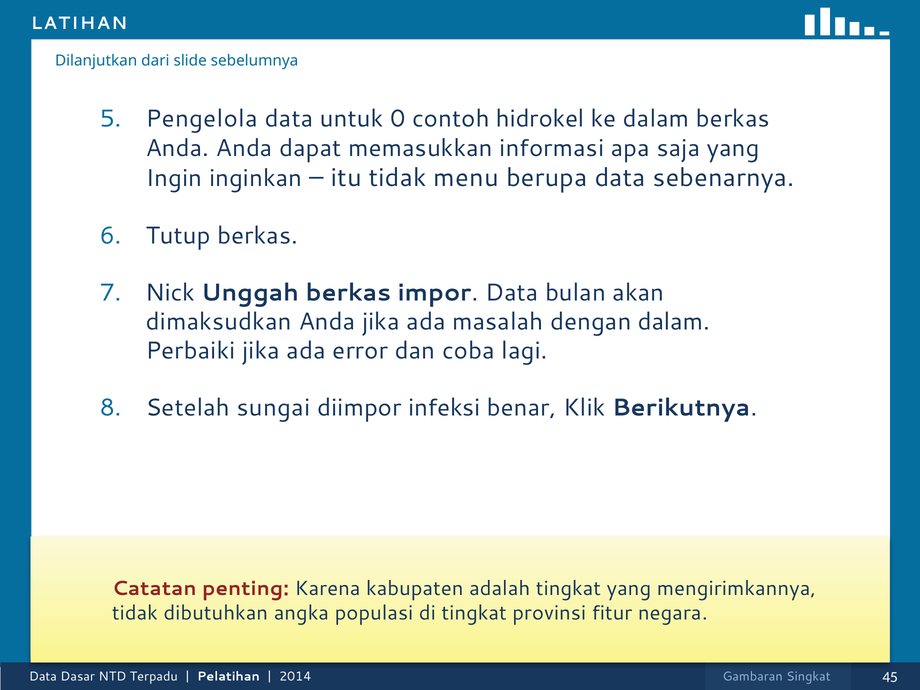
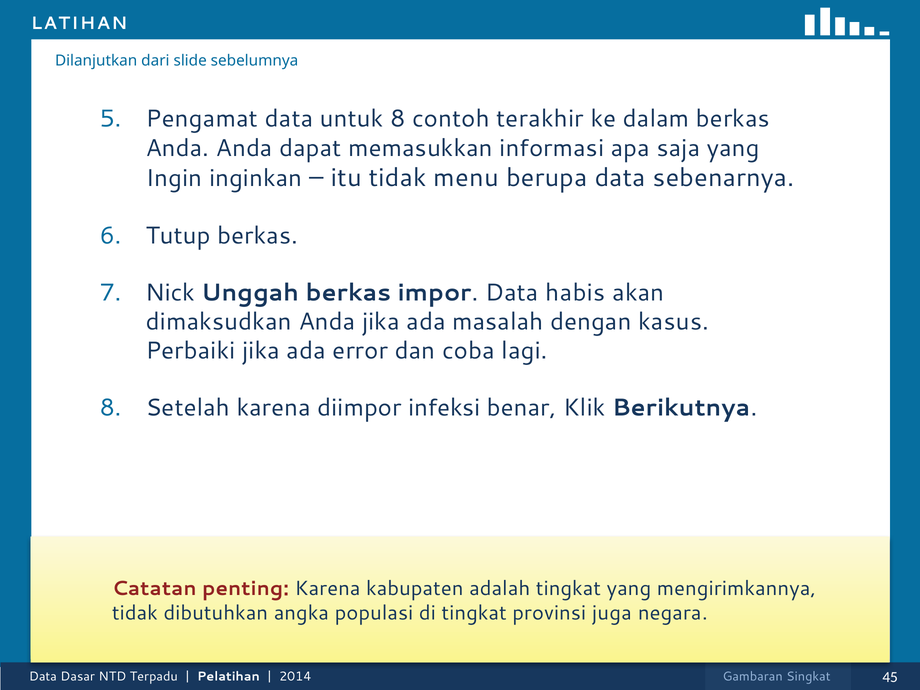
Pengelola: Pengelola -> Pengamat
untuk 0: 0 -> 8
hidrokel: hidrokel -> terakhir
bulan: bulan -> habis
dengan dalam: dalam -> kasus
Setelah sungai: sungai -> karena
fitur: fitur -> juga
